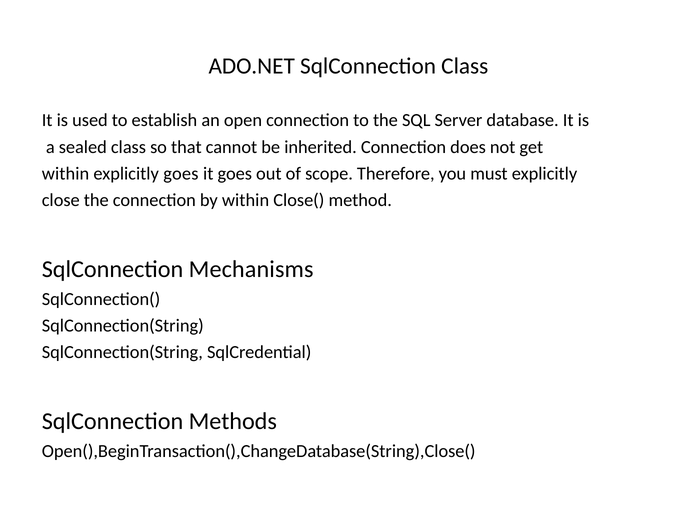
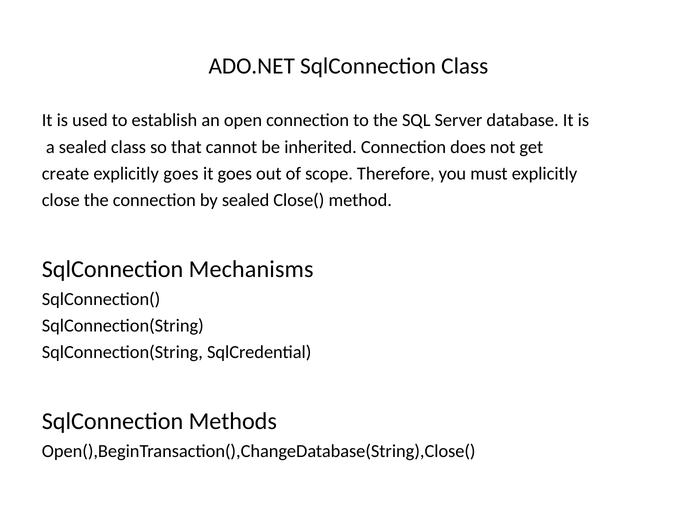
within at (66, 173): within -> create
by within: within -> sealed
